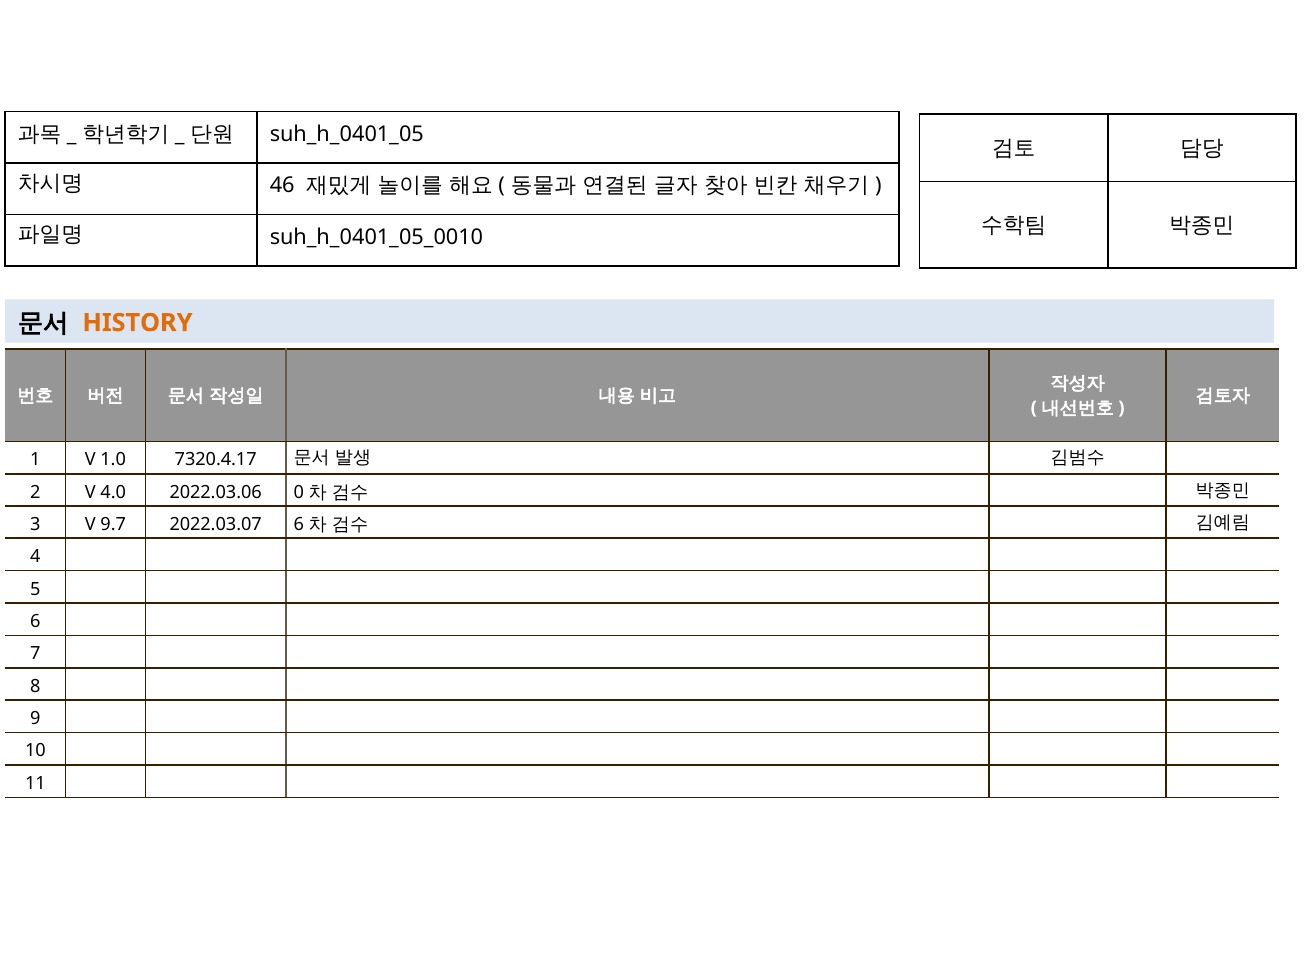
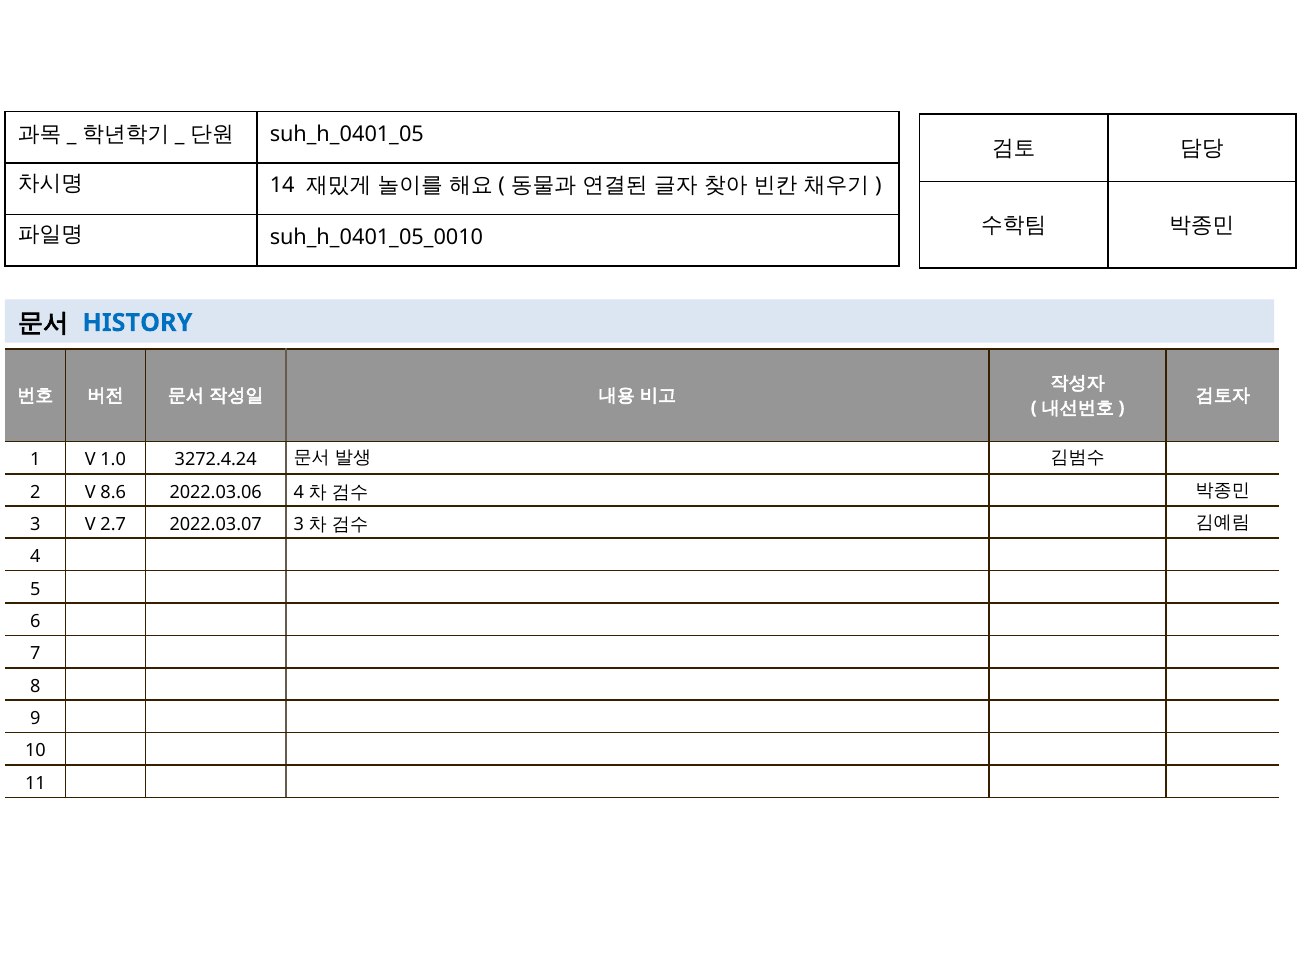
46: 46 -> 14
HISTORY colour: orange -> blue
7320.4.17: 7320.4.17 -> 3272.4.24
4.0: 4.0 -> 8.6
2022.03.06 0: 0 -> 4
9.7: 9.7 -> 2.7
2022.03.07 6: 6 -> 3
